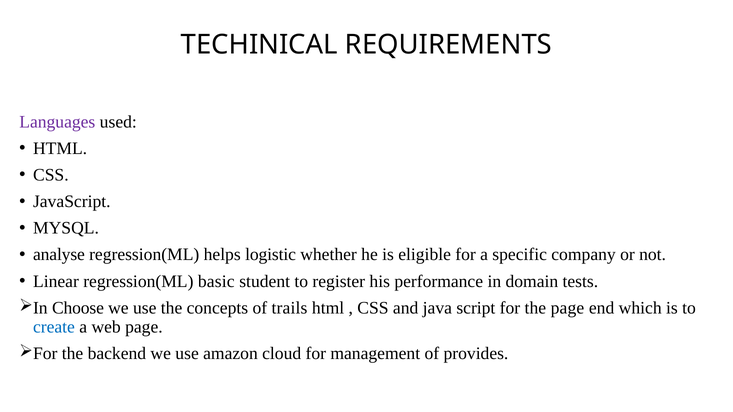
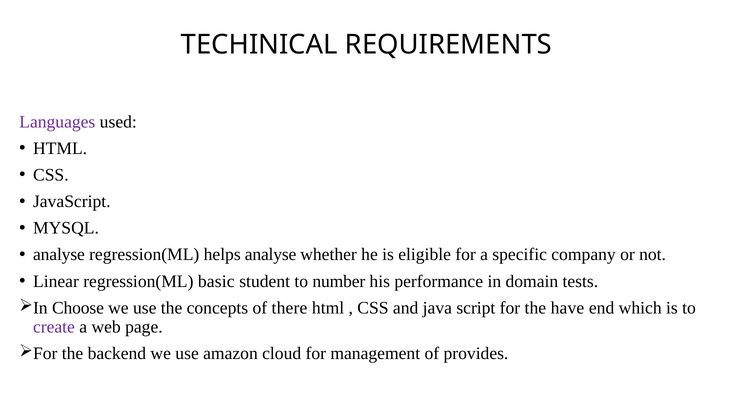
helps logistic: logistic -> analyse
register: register -> number
trails: trails -> there
the page: page -> have
create colour: blue -> purple
